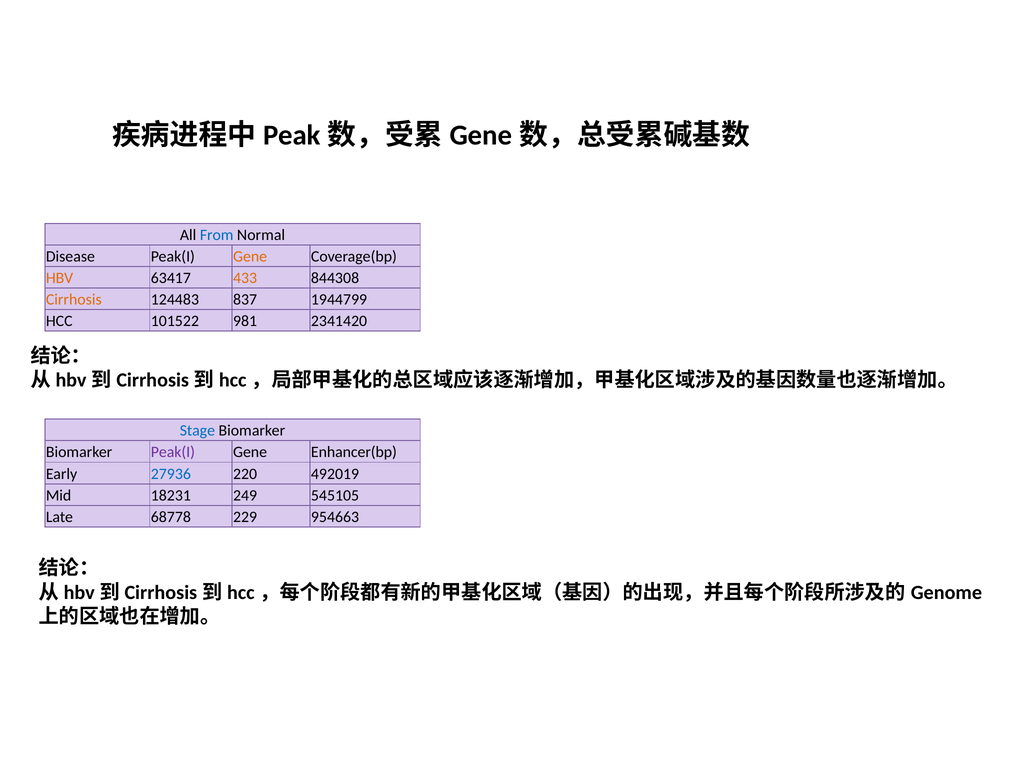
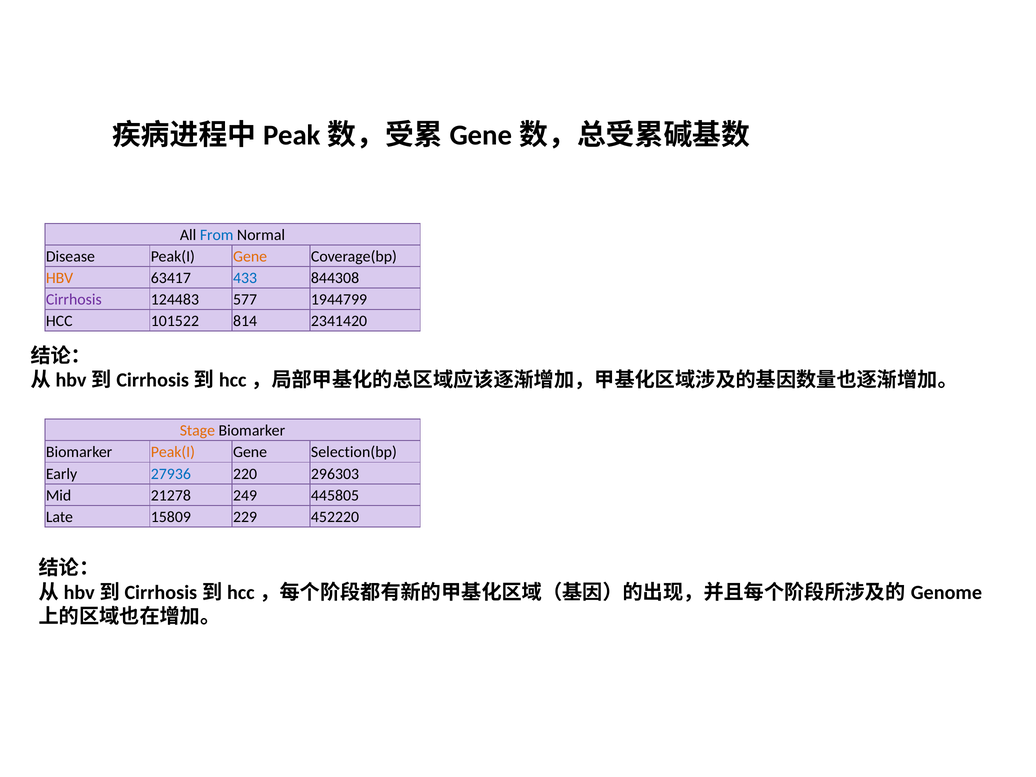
433 colour: orange -> blue
Cirrhosis colour: orange -> purple
837: 837 -> 577
981: 981 -> 814
Stage colour: blue -> orange
Peak(I at (173, 452) colour: purple -> orange
Enhancer(bp: Enhancer(bp -> Selection(bp
492019: 492019 -> 296303
18231: 18231 -> 21278
545105: 545105 -> 445805
68778: 68778 -> 15809
954663: 954663 -> 452220
